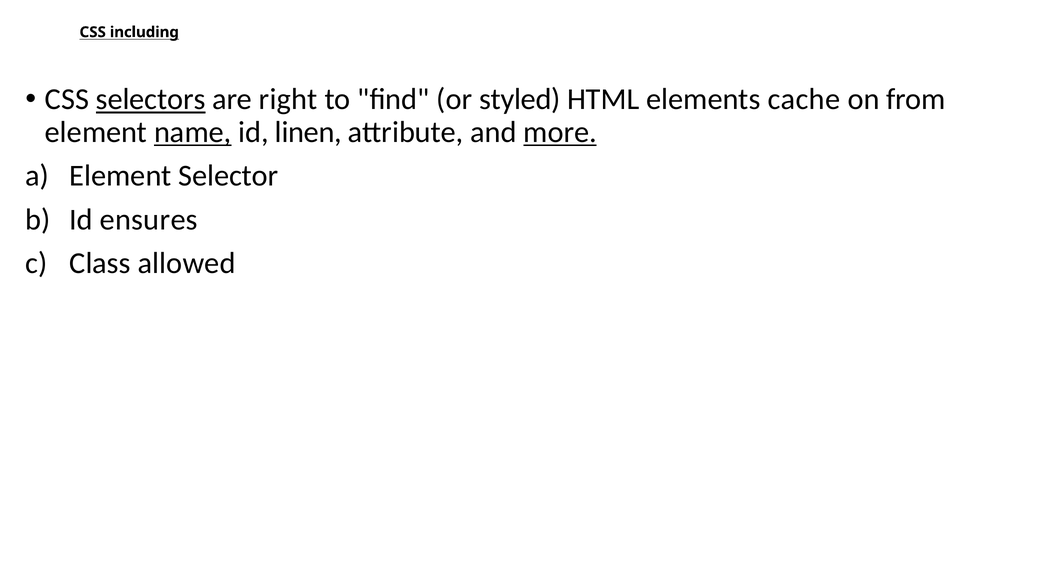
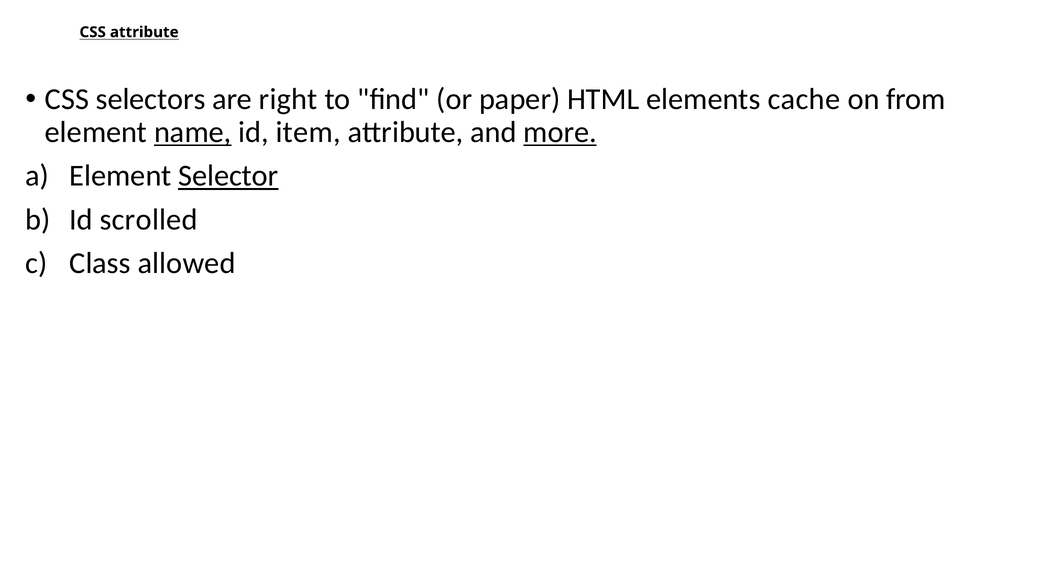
CSS including: including -> attribute
selectors underline: present -> none
styled: styled -> paper
linen: linen -> item
Selector underline: none -> present
ensures: ensures -> scrolled
